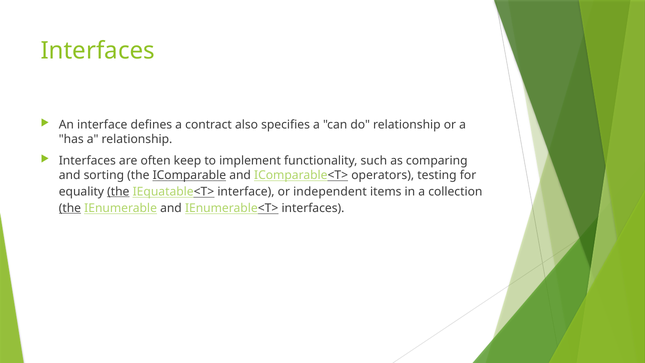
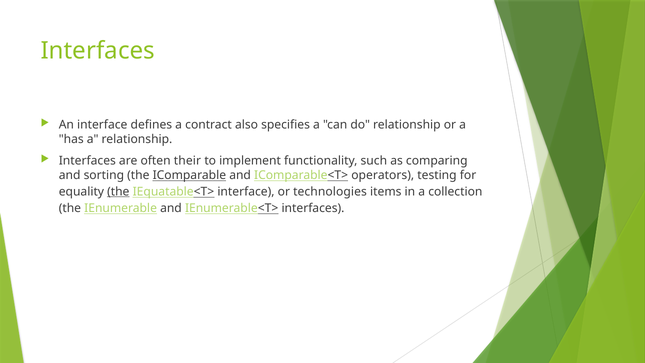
keep: keep -> their
independent: independent -> technologies
the at (70, 208) underline: present -> none
